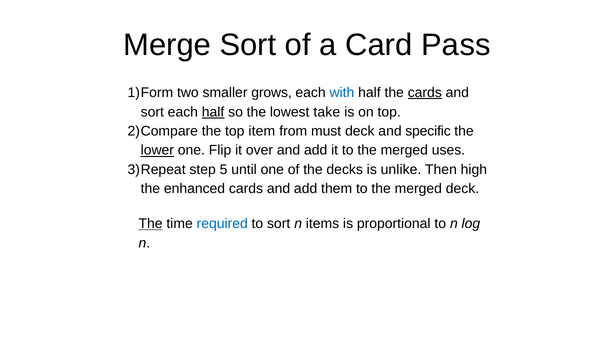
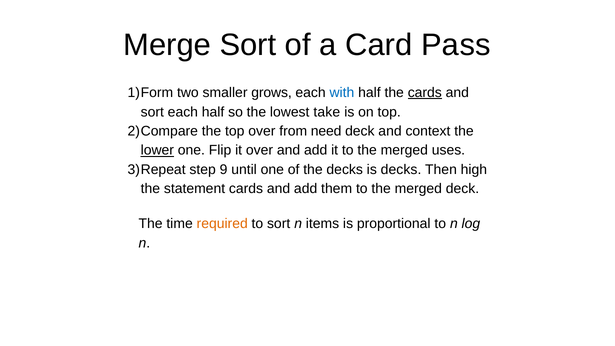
half at (213, 112) underline: present -> none
top item: item -> over
must: must -> need
specific: specific -> context
5: 5 -> 9
is unlike: unlike -> decks
enhanced: enhanced -> statement
The at (151, 224) underline: present -> none
required colour: blue -> orange
